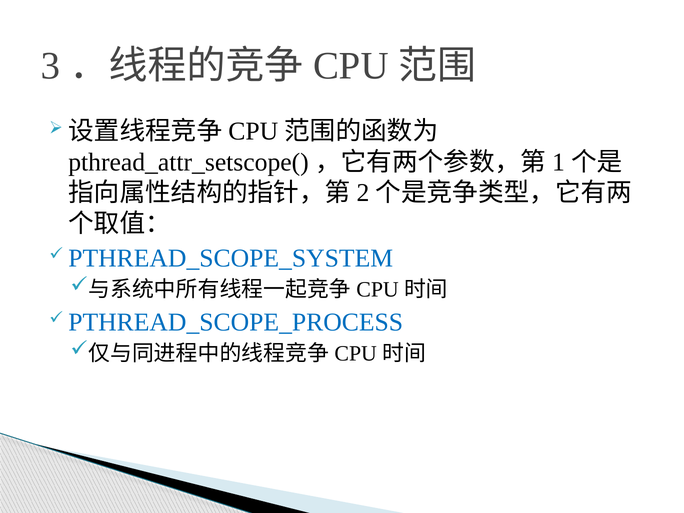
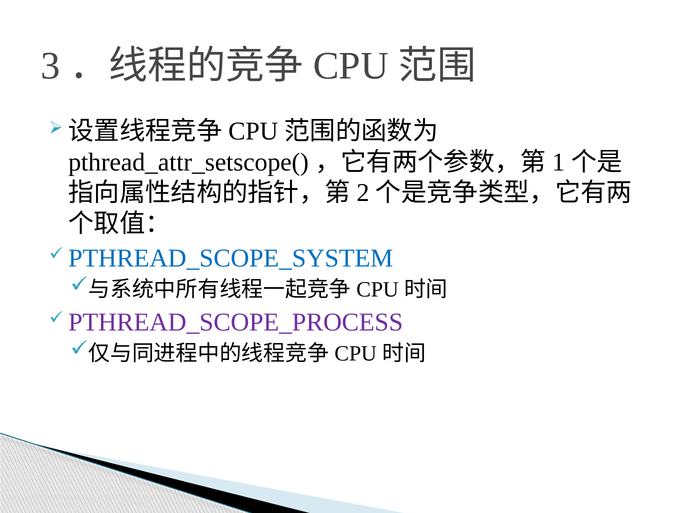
PTHREAD_SCOPE_PROCESS colour: blue -> purple
